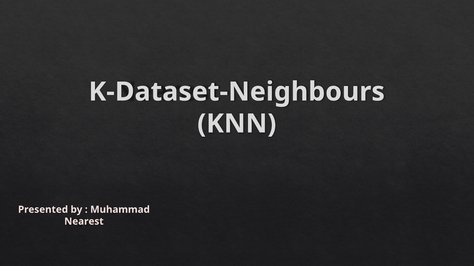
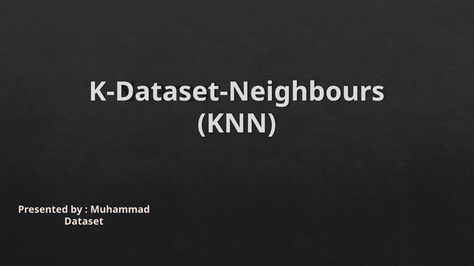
Nearest: Nearest -> Dataset
